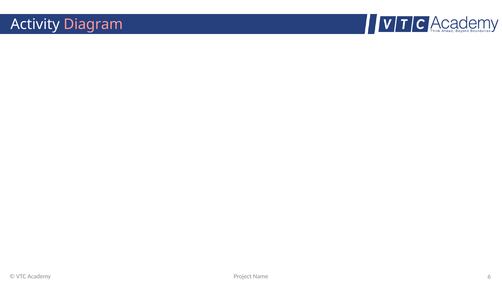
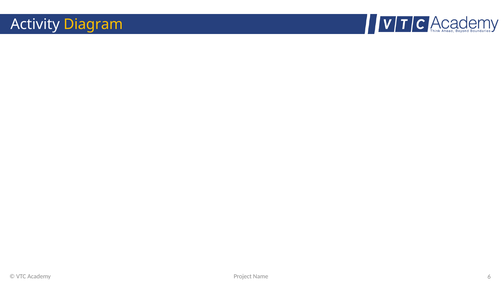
Diagram colour: pink -> yellow
